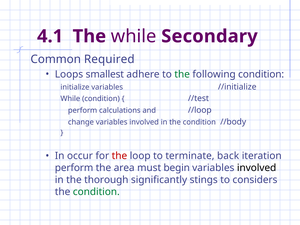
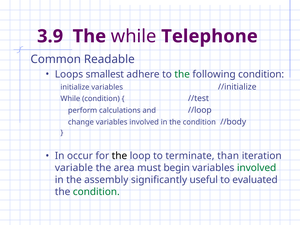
4.1: 4.1 -> 3.9
Secondary: Secondary -> Telephone
Required: Required -> Readable
the at (119, 156) colour: red -> black
back: back -> than
perform at (74, 168): perform -> variable
involved at (257, 168) colour: black -> green
thorough: thorough -> assembly
stings: stings -> useful
considers: considers -> evaluated
